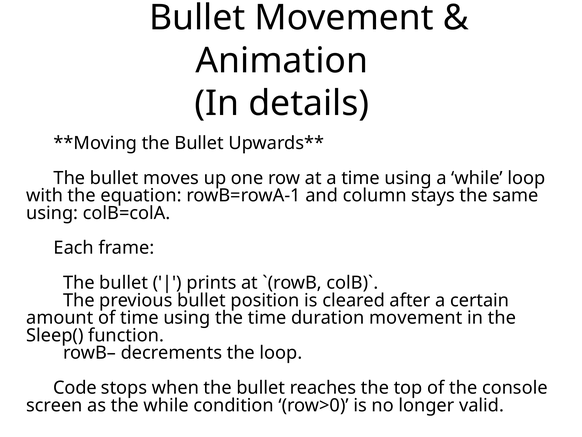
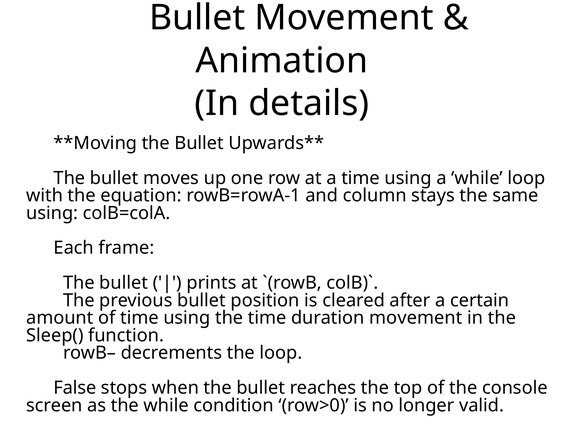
Code: Code -> False
